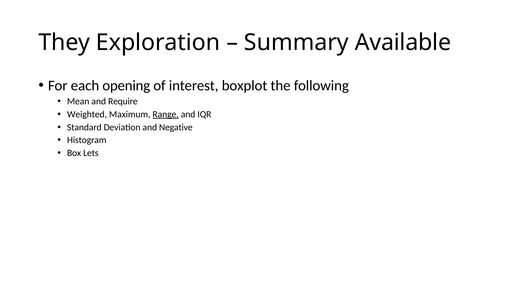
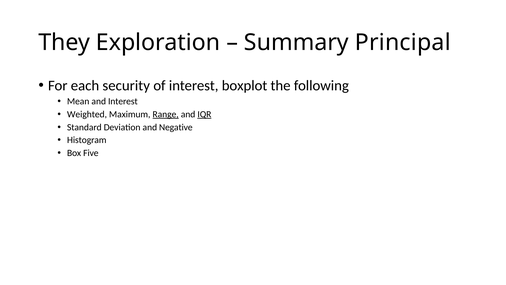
Available: Available -> Principal
opening: opening -> security
and Require: Require -> Interest
IQR underline: none -> present
Lets: Lets -> Five
